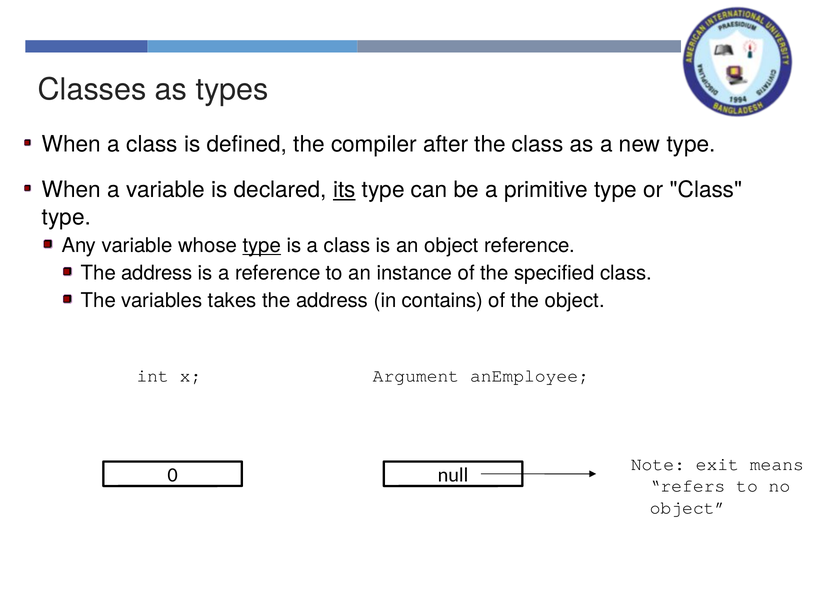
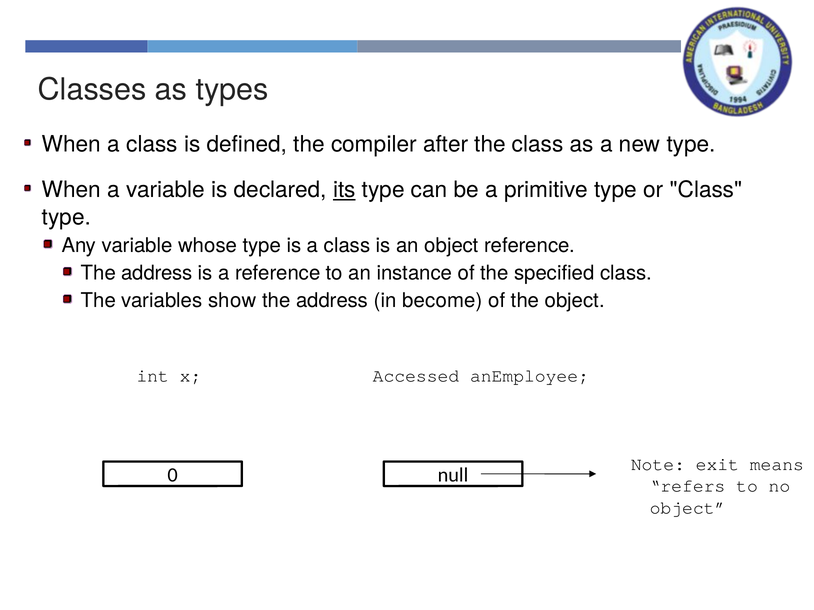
type at (262, 246) underline: present -> none
takes: takes -> show
contains: contains -> become
Argument: Argument -> Accessed
